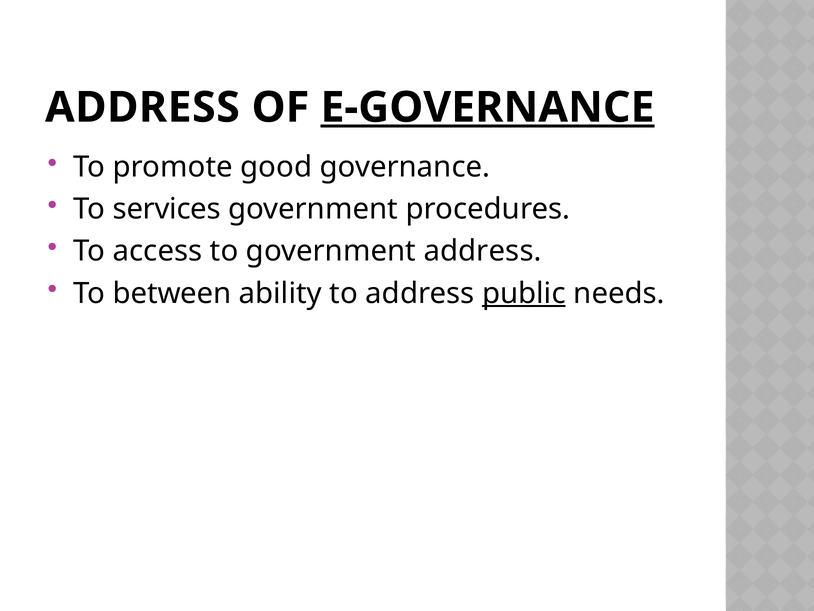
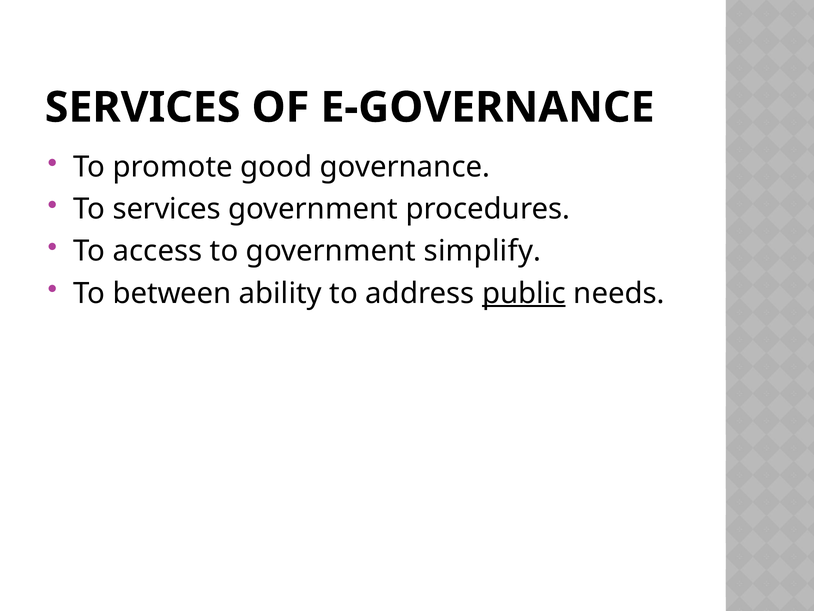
ADDRESS at (142, 107): ADDRESS -> SERVICES
E-GOVERNANCE underline: present -> none
government address: address -> simplify
